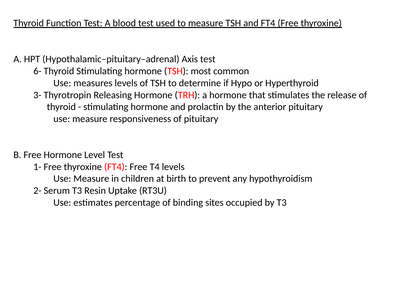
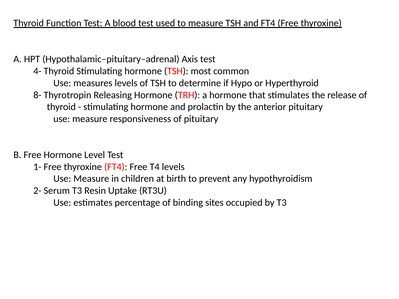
6-: 6- -> 4-
3-: 3- -> 8-
